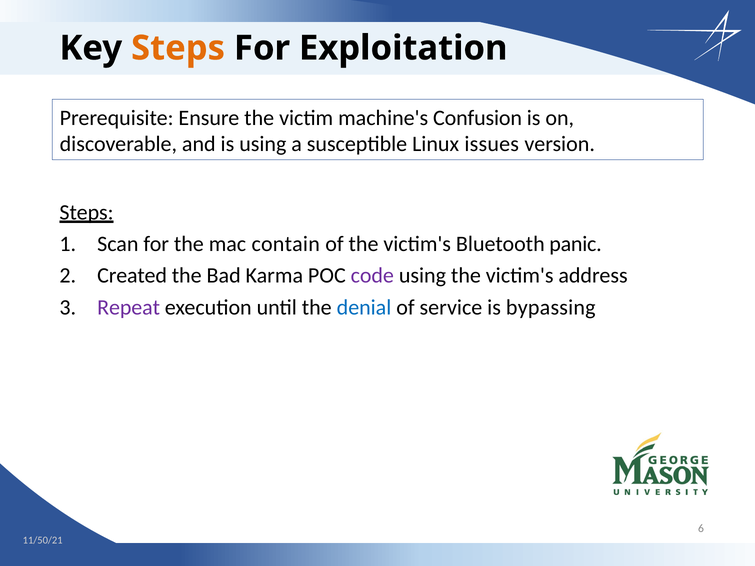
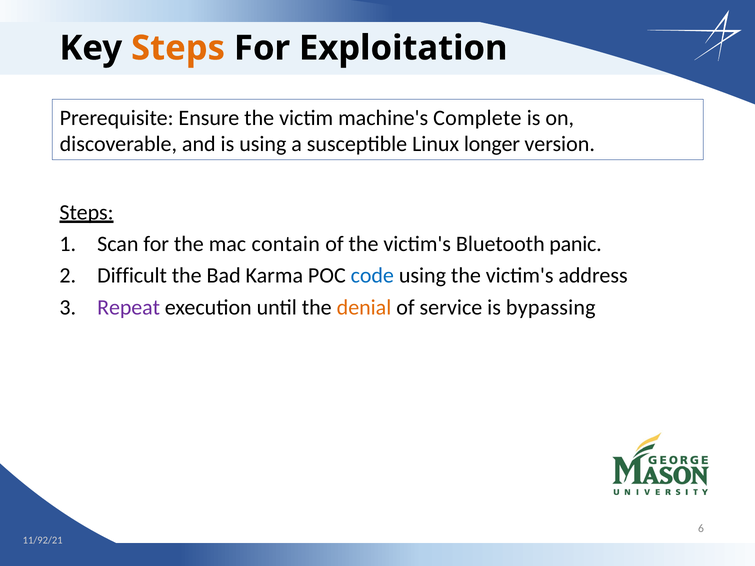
Confusion: Confusion -> Complete
issues: issues -> longer
Created: Created -> Difficult
code colour: purple -> blue
denial colour: blue -> orange
11/50/21: 11/50/21 -> 11/92/21
